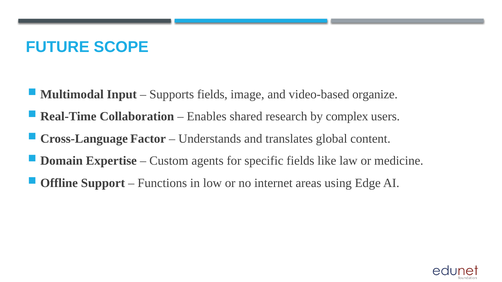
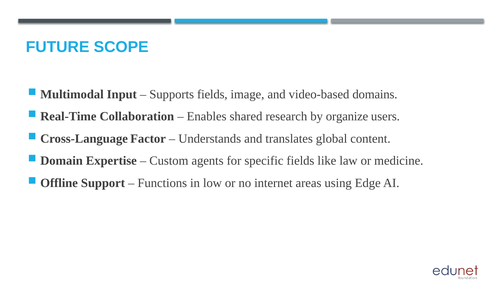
organize: organize -> domains
complex: complex -> organize
